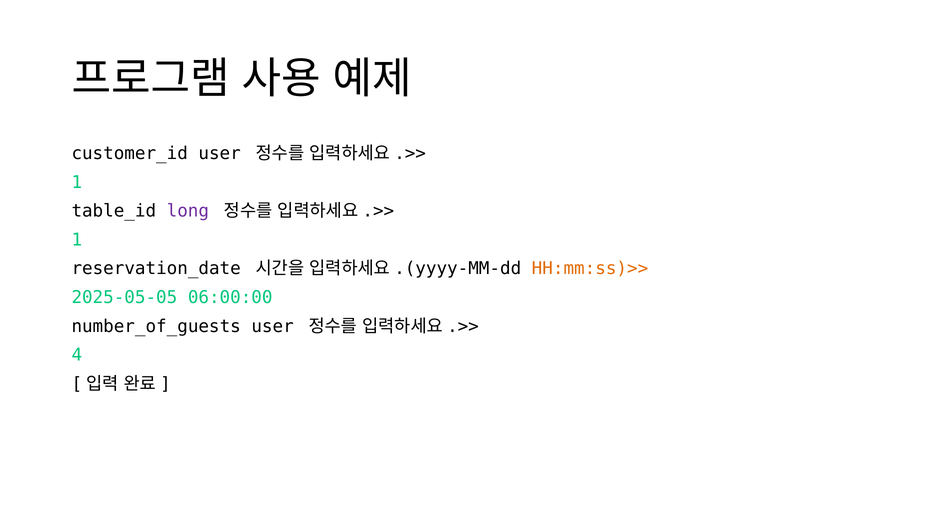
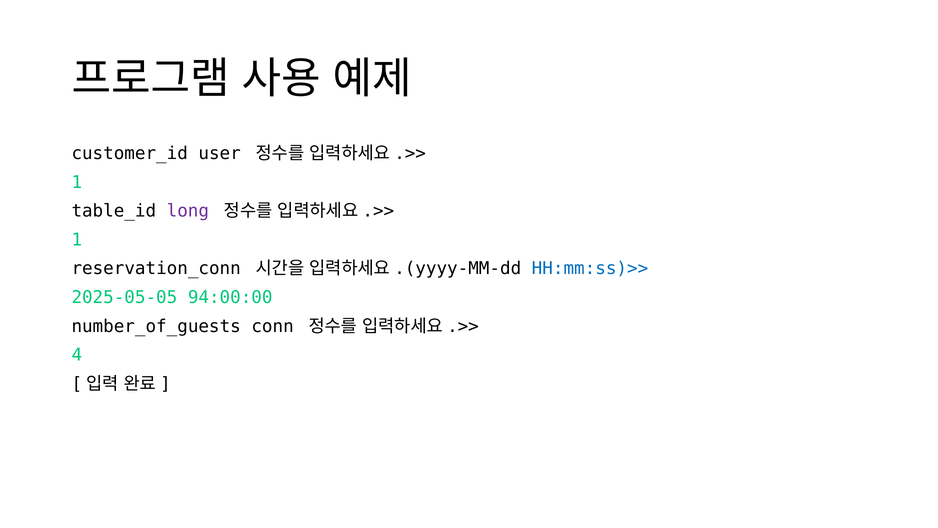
reservation_date: reservation_date -> reservation_conn
HH:mm:ss)>> colour: orange -> blue
06:00:00: 06:00:00 -> 94:00:00
number_of_guests user: user -> conn
